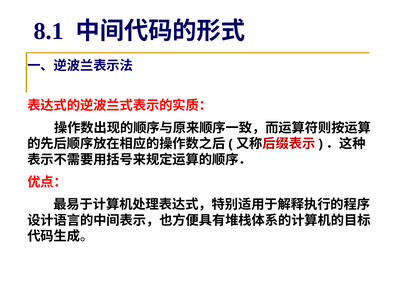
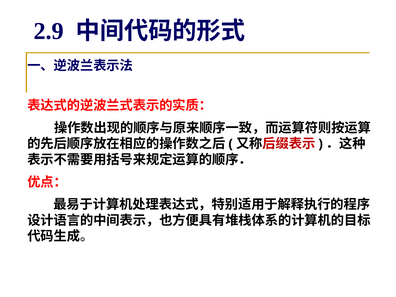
8.1: 8.1 -> 2.9
